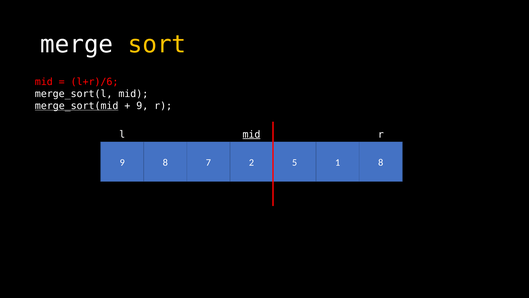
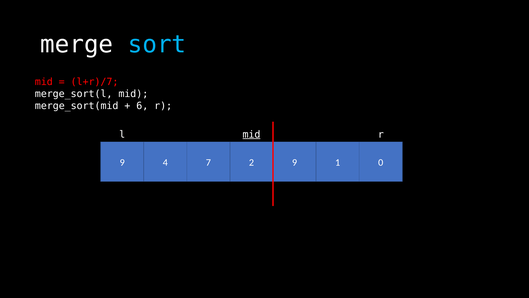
sort colour: yellow -> light blue
l+r)/6: l+r)/6 -> l+r)/7
merge_sort(mid underline: present -> none
9 at (142, 106): 9 -> 6
9 8: 8 -> 4
2 5: 5 -> 9
1 8: 8 -> 0
